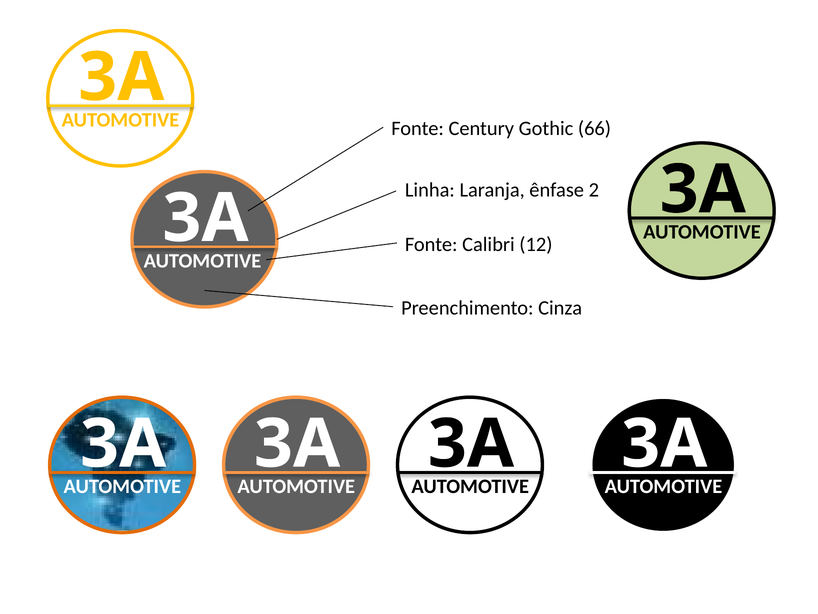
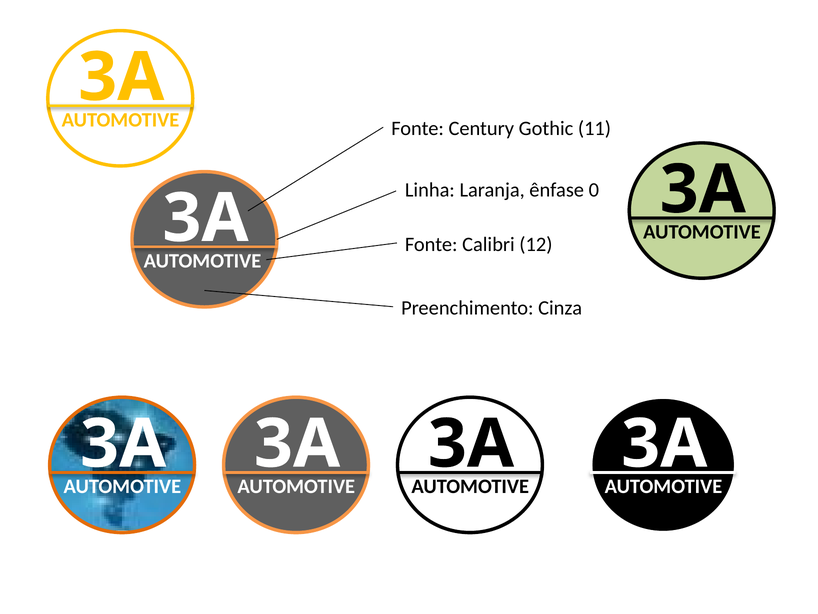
66: 66 -> 11
2: 2 -> 0
